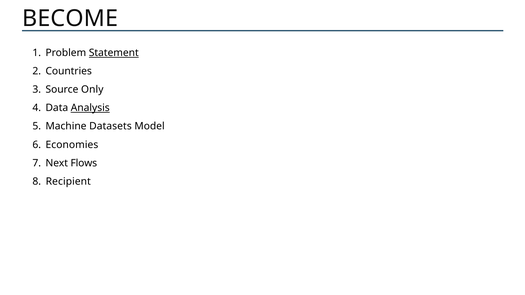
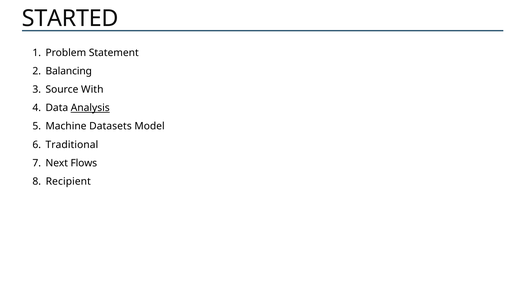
BECOME: BECOME -> STARTED
Statement underline: present -> none
Countries: Countries -> Balancing
Only: Only -> With
Economies: Economies -> Traditional
